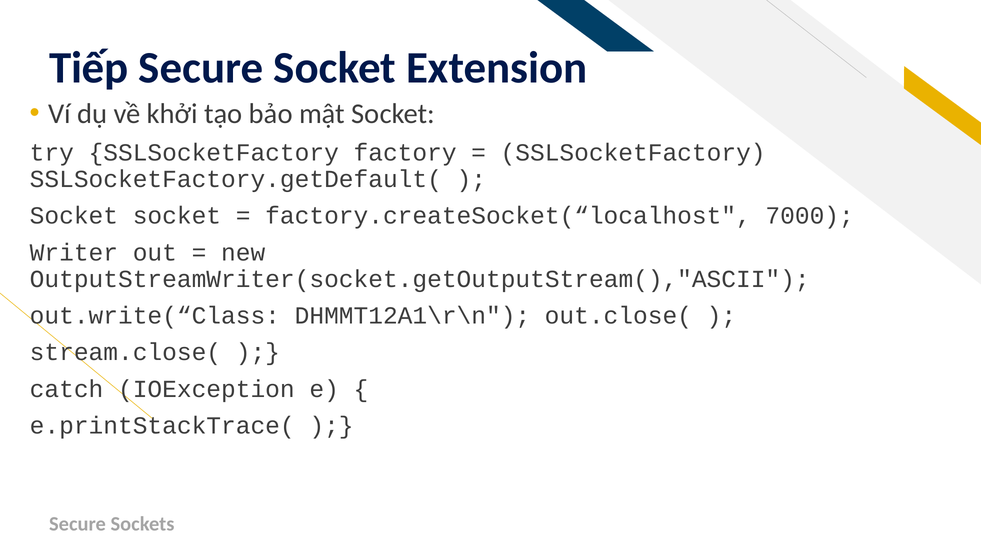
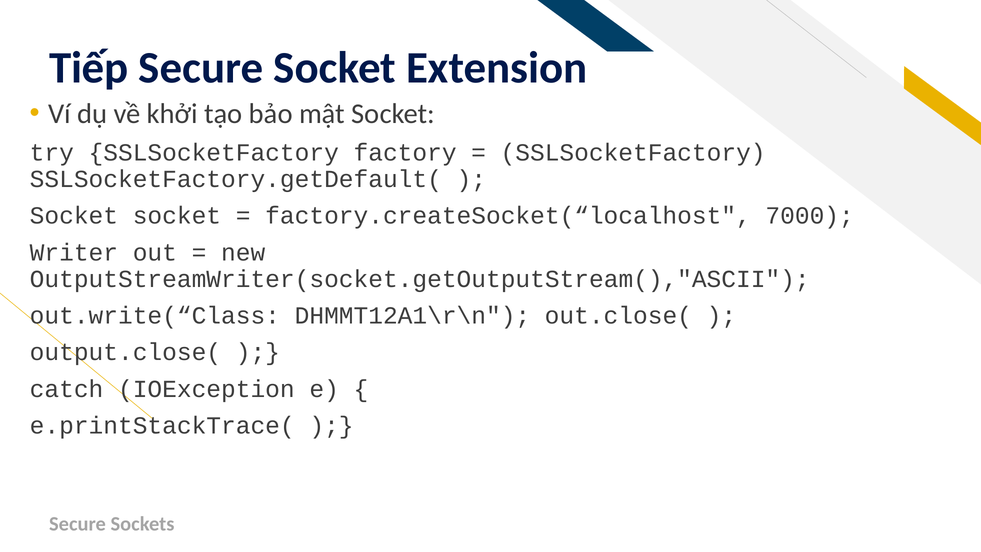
stream.close(: stream.close( -> output.close(
